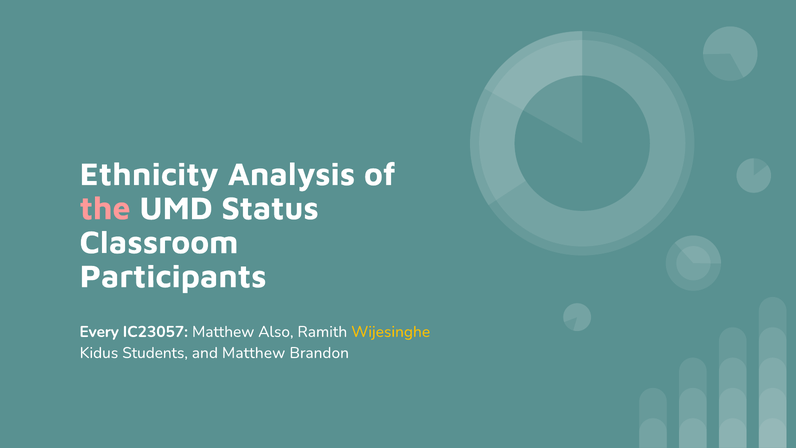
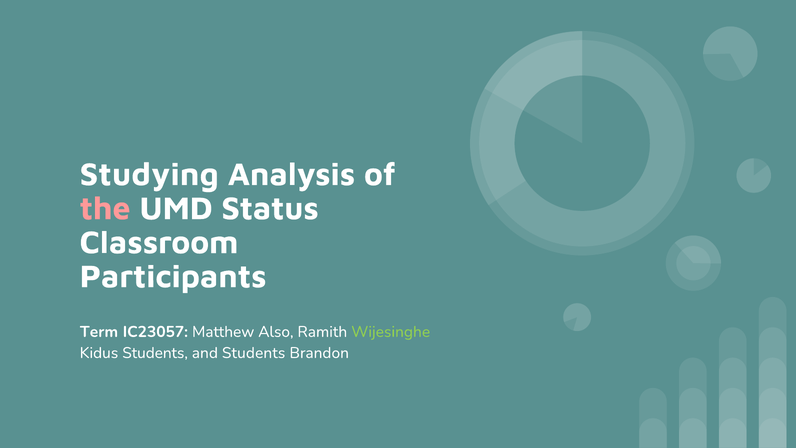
Ethnicity: Ethnicity -> Studying
Every: Every -> Term
Wijesinghe colour: yellow -> light green
and Matthew: Matthew -> Students
